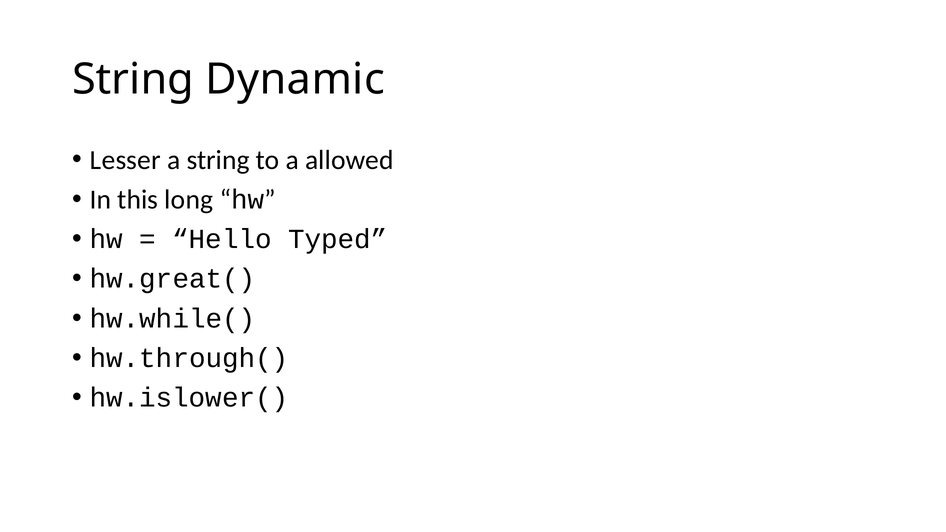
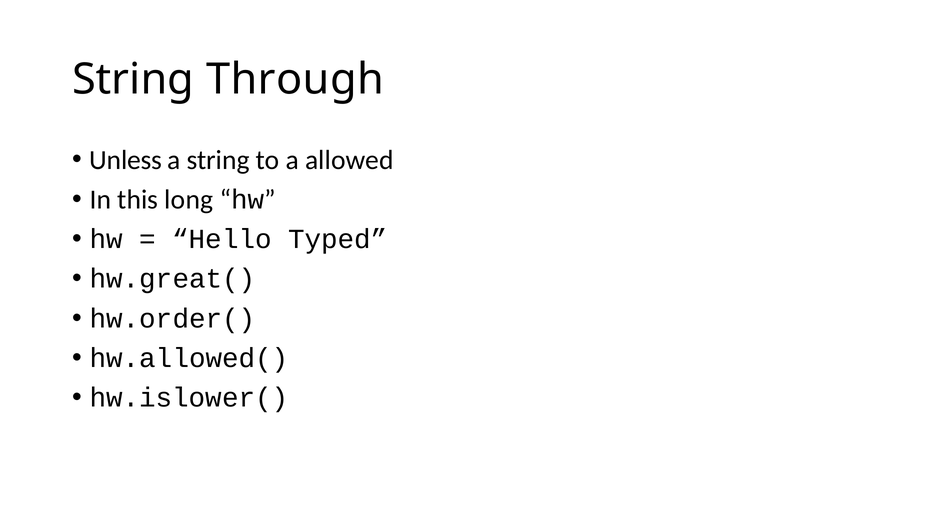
Dynamic: Dynamic -> Through
Lesser: Lesser -> Unless
hw.while(: hw.while( -> hw.order(
hw.through(: hw.through( -> hw.allowed(
